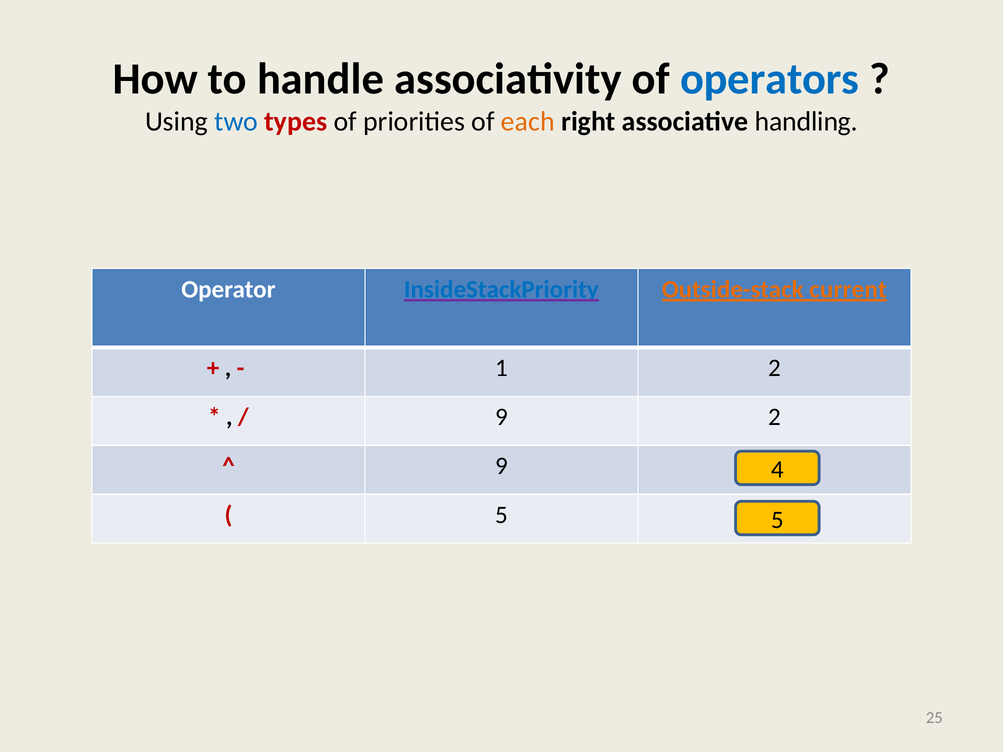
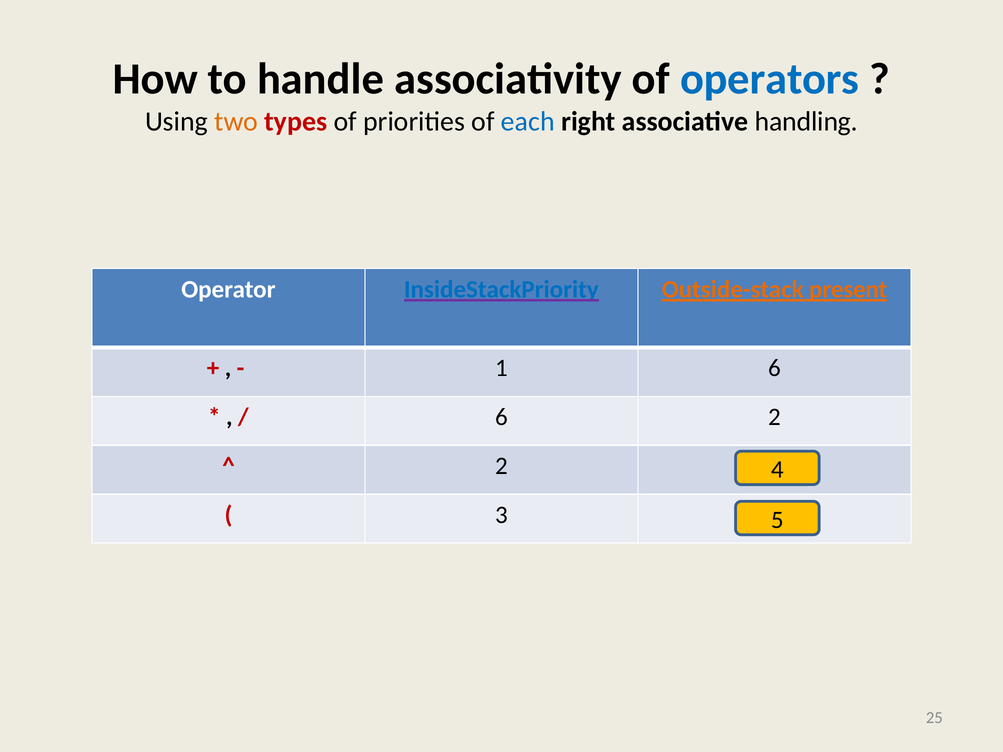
two colour: blue -> orange
each colour: orange -> blue
current: current -> present
1 2: 2 -> 6
9 at (501, 417): 9 -> 6
9 at (501, 466): 9 -> 2
5 at (501, 515): 5 -> 3
